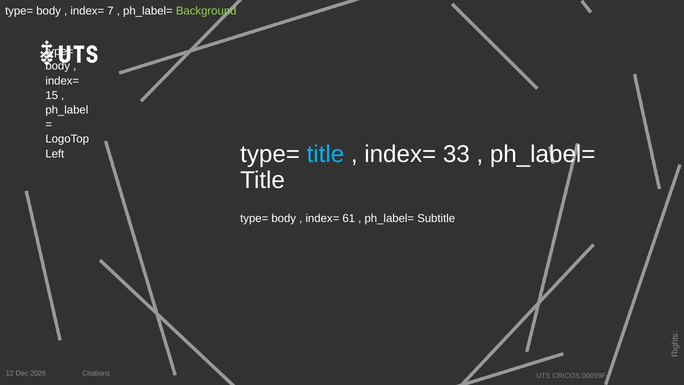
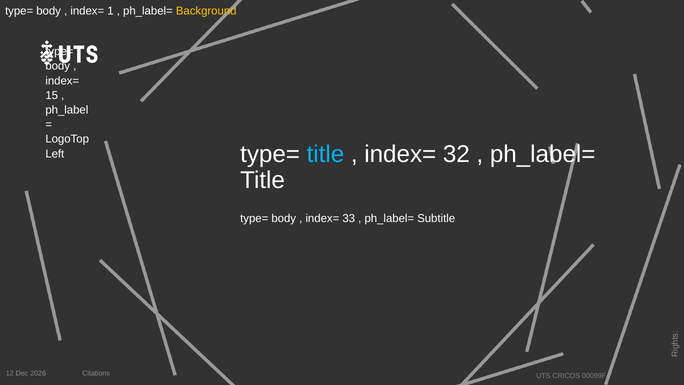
7: 7 -> 1
Background colour: light green -> yellow
33: 33 -> 32
61: 61 -> 33
